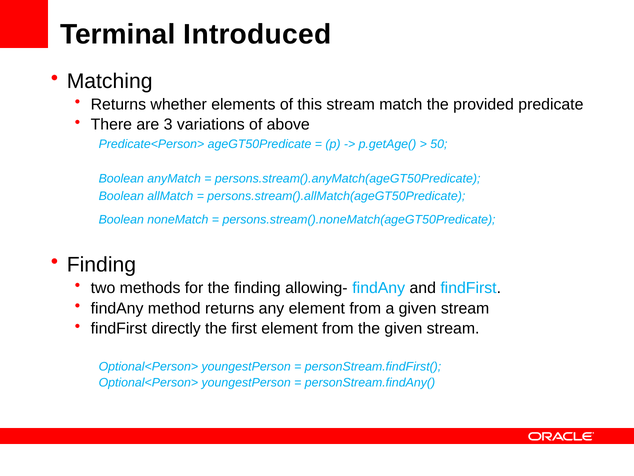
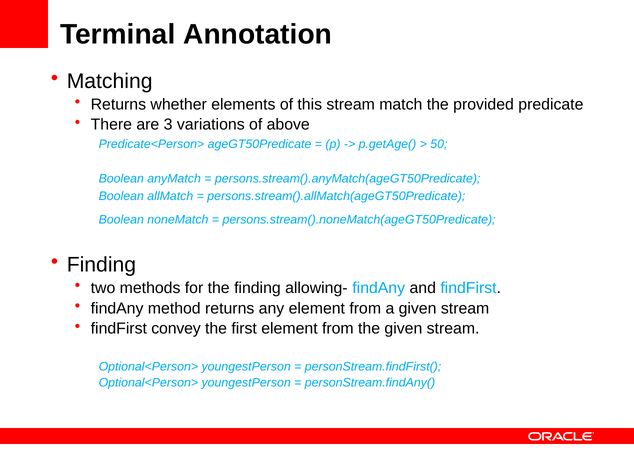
Introduced: Introduced -> Annotation
directly: directly -> convey
